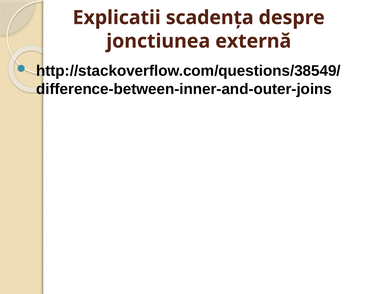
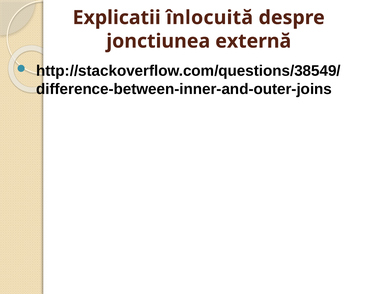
scadenţa: scadenţa -> înlocuită
